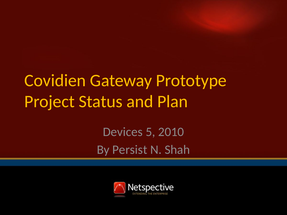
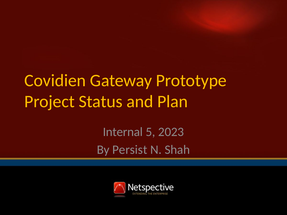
Devices: Devices -> Internal
2010: 2010 -> 2023
